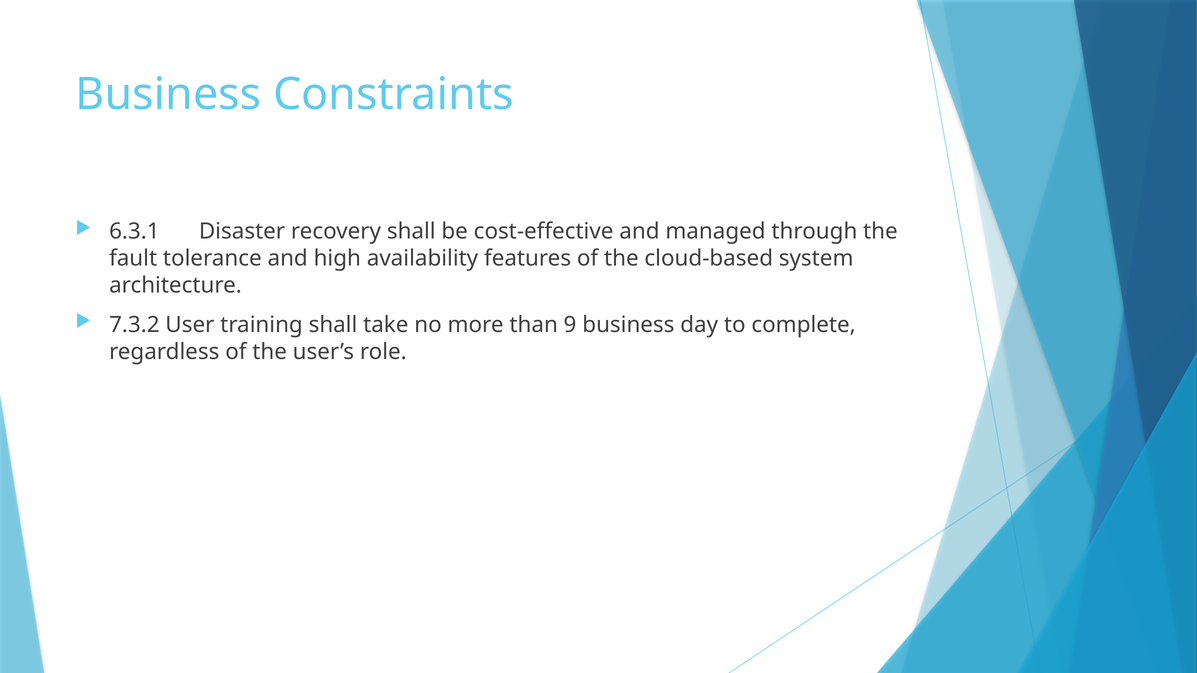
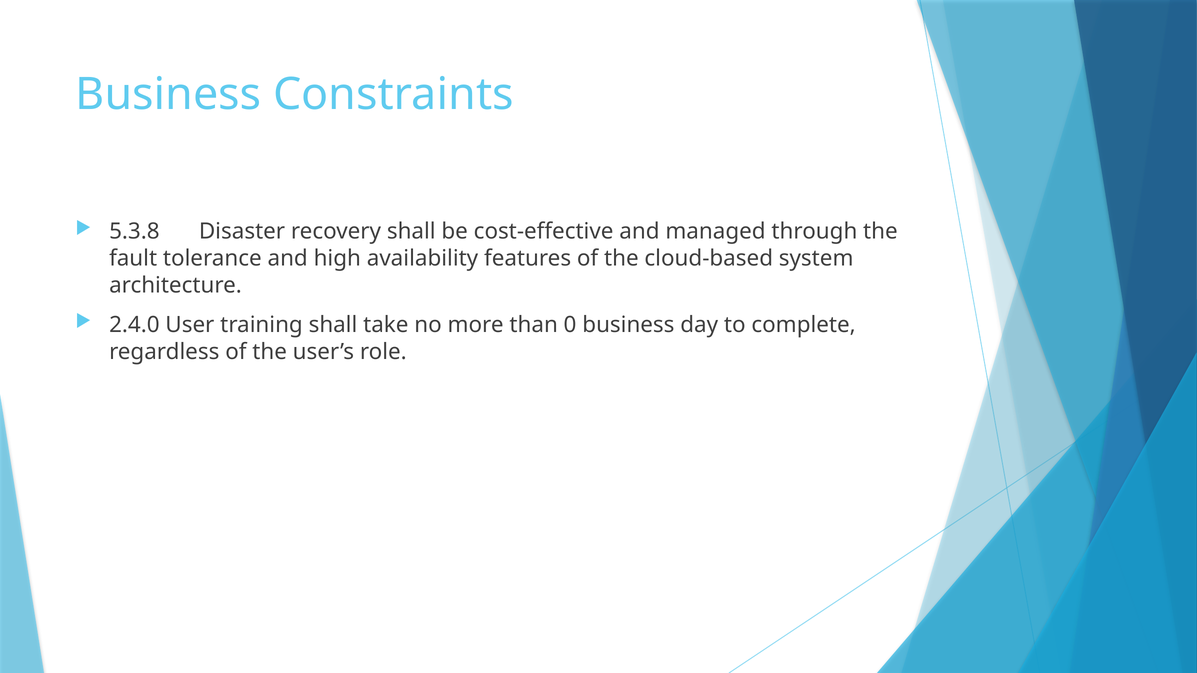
6.3.1: 6.3.1 -> 5.3.8
7.3.2: 7.3.2 -> 2.4.0
9: 9 -> 0
